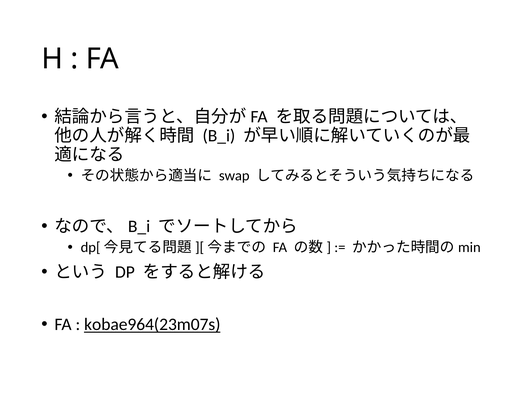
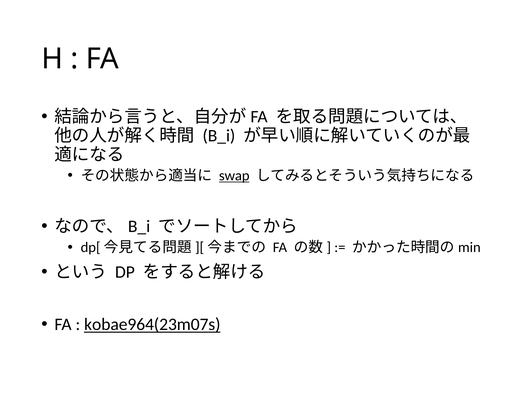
swap underline: none -> present
